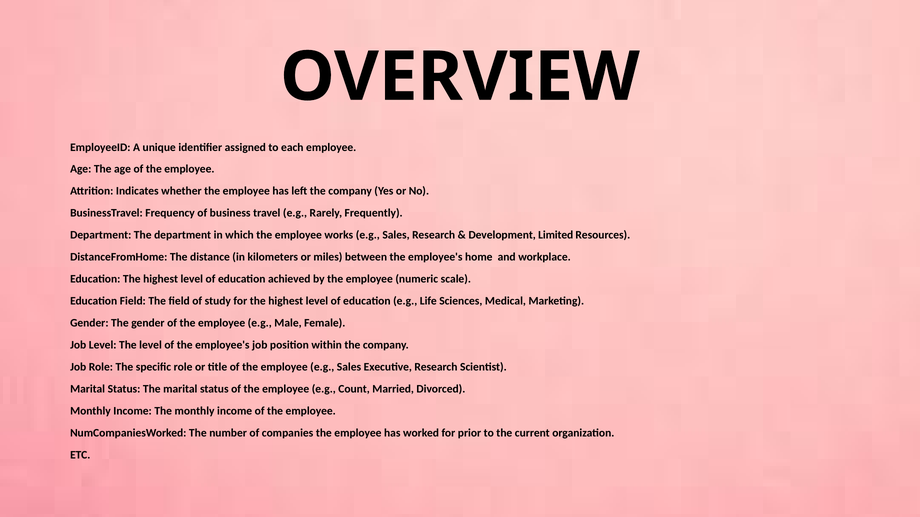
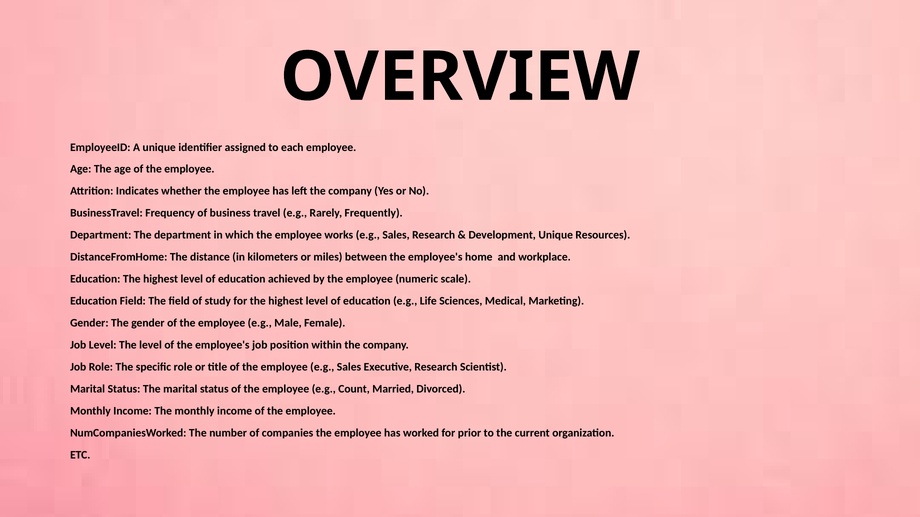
Development Limited: Limited -> Unique
